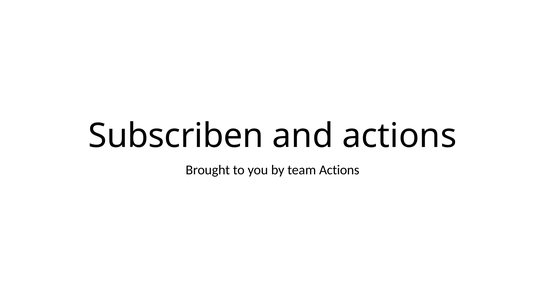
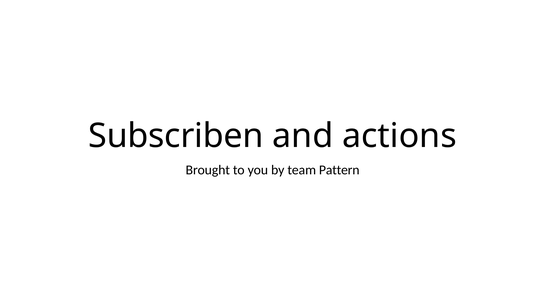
team Actions: Actions -> Pattern
